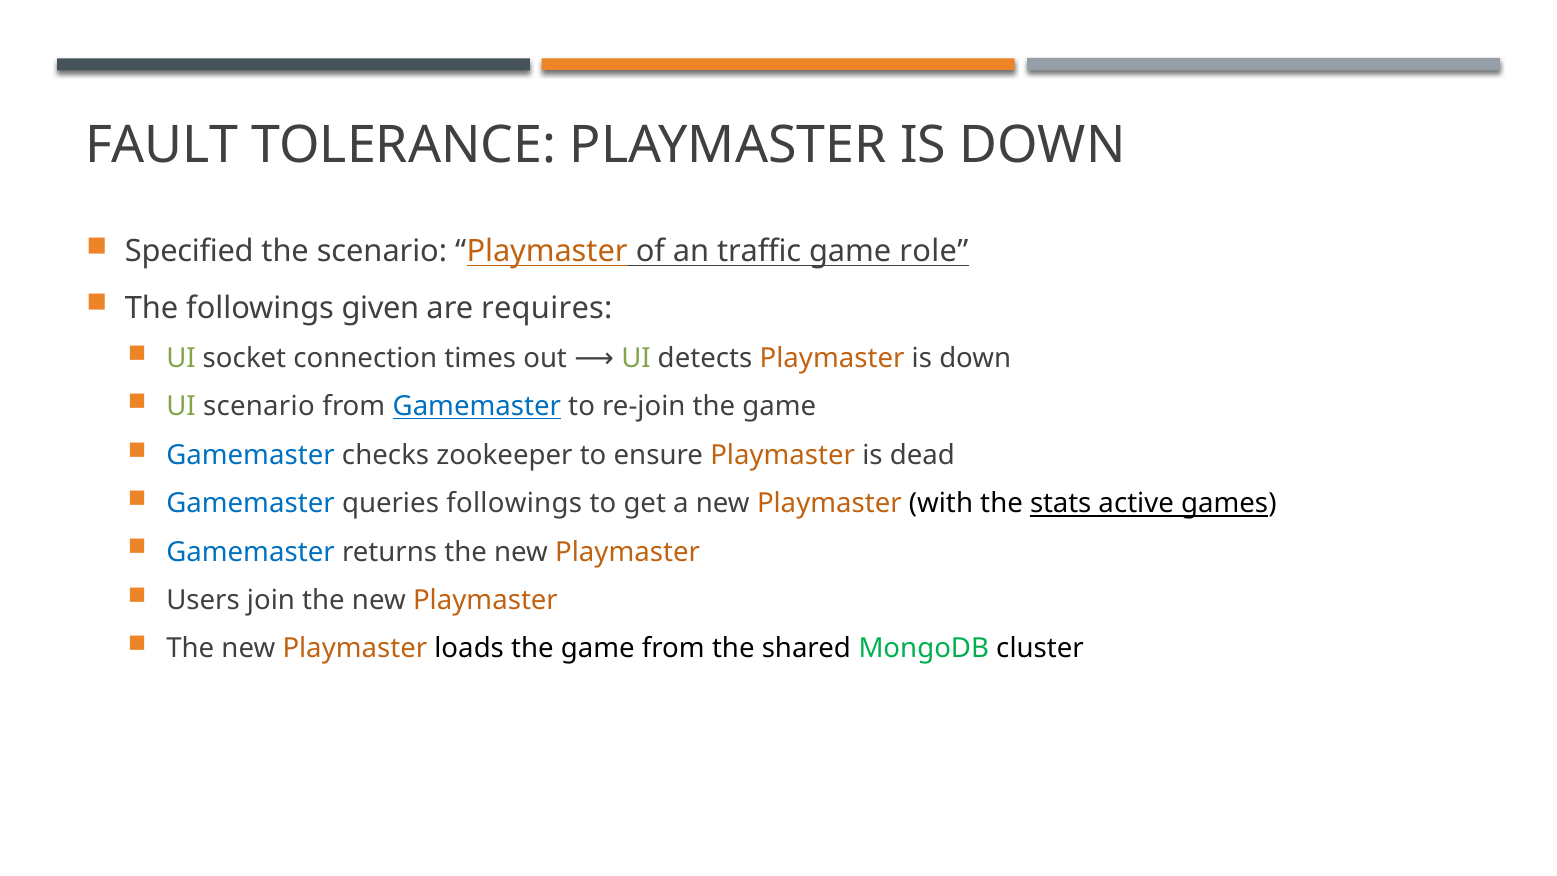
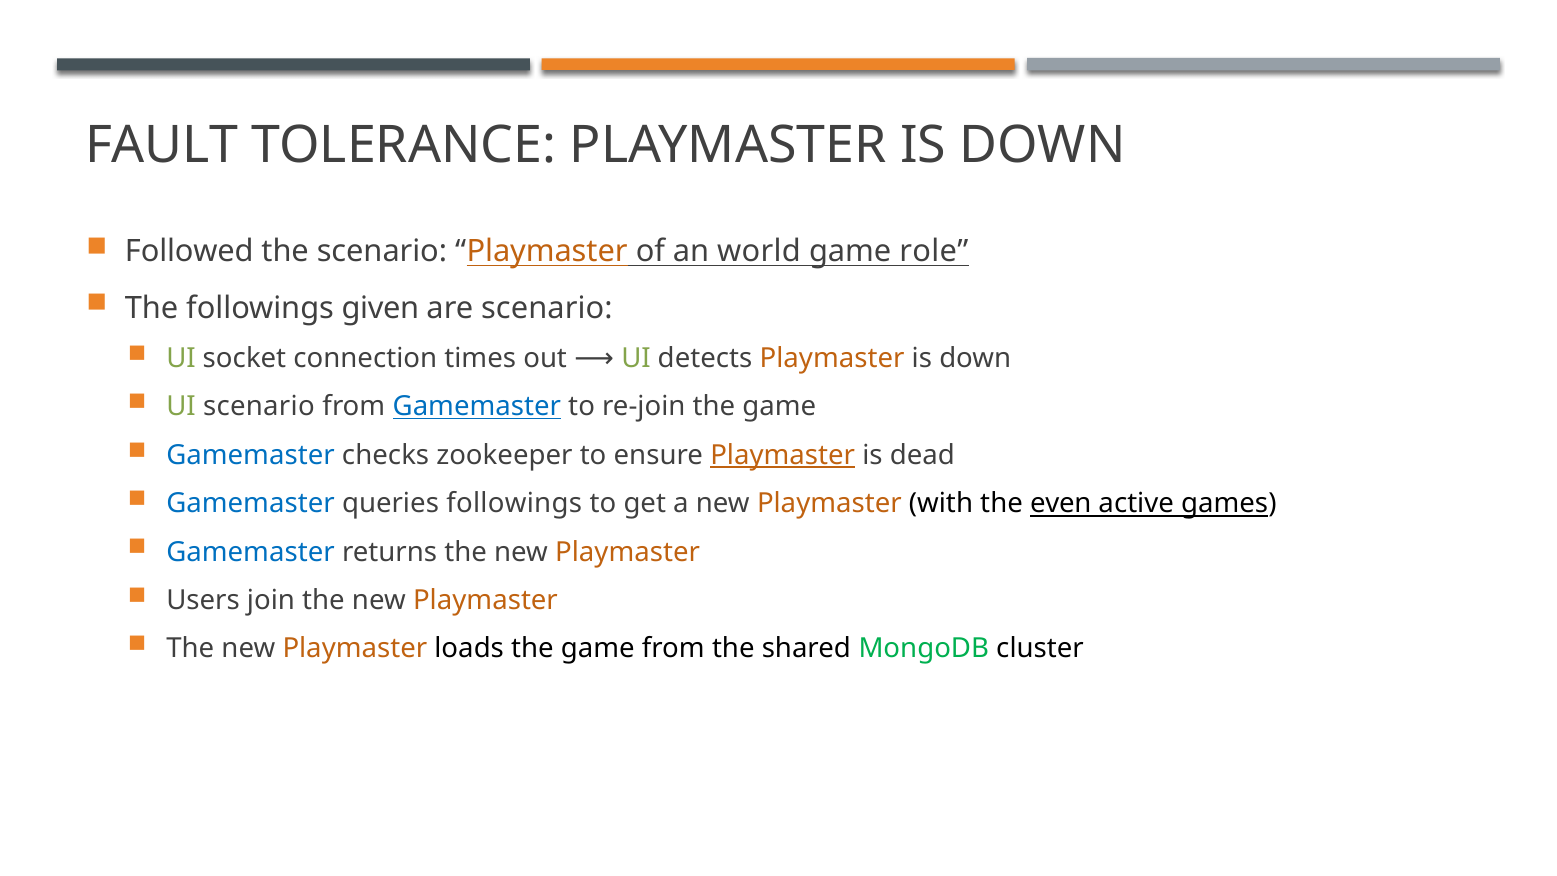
Specified: Specified -> Followed
traffic: traffic -> world
are requires: requires -> scenario
Playmaster at (783, 455) underline: none -> present
stats: stats -> even
